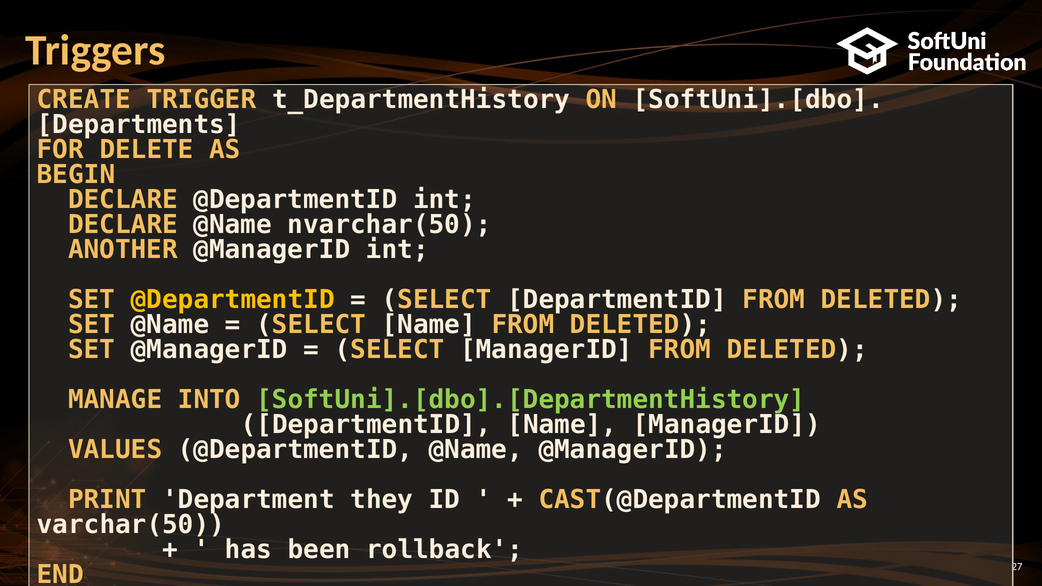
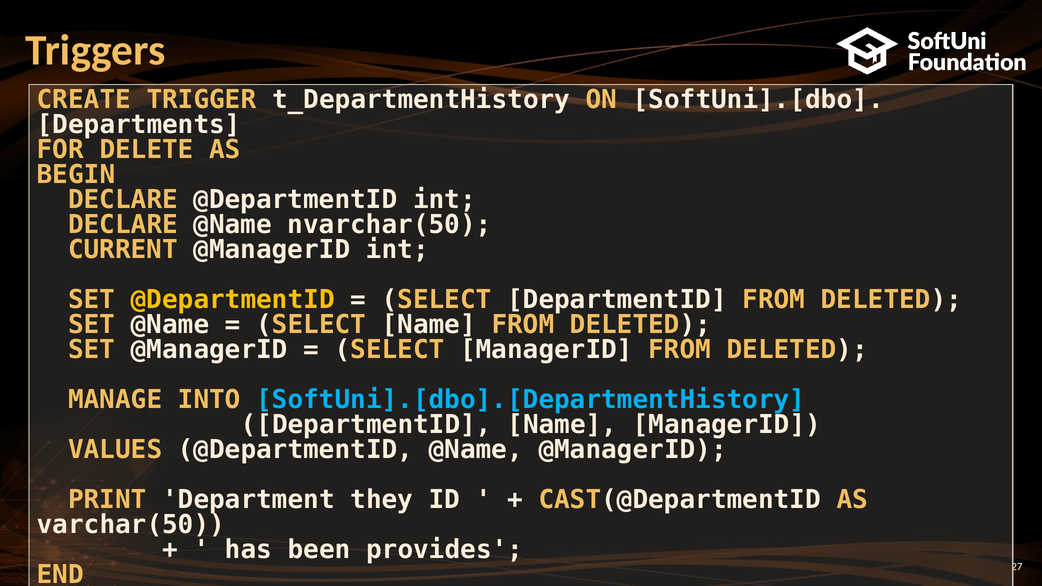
ANOTHER: ANOTHER -> CURRENT
SoftUni].[dbo].[DepartmentHistory colour: light green -> light blue
rollback: rollback -> provides
